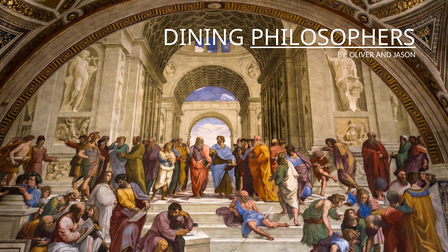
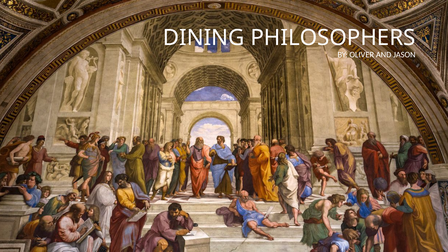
PHILOSOPHERS underline: present -> none
